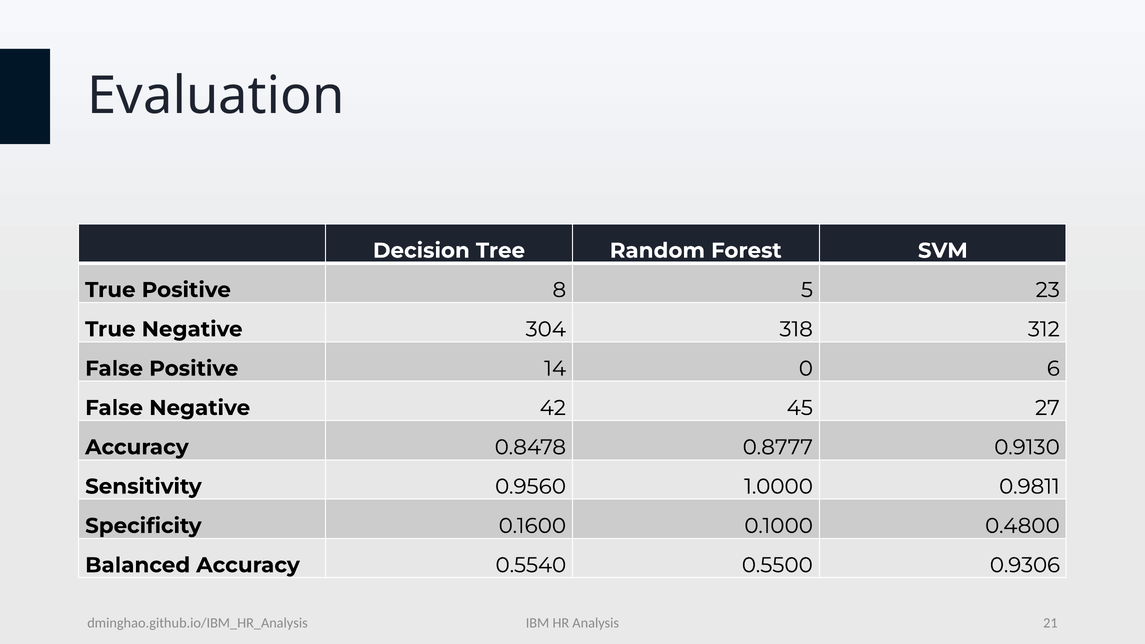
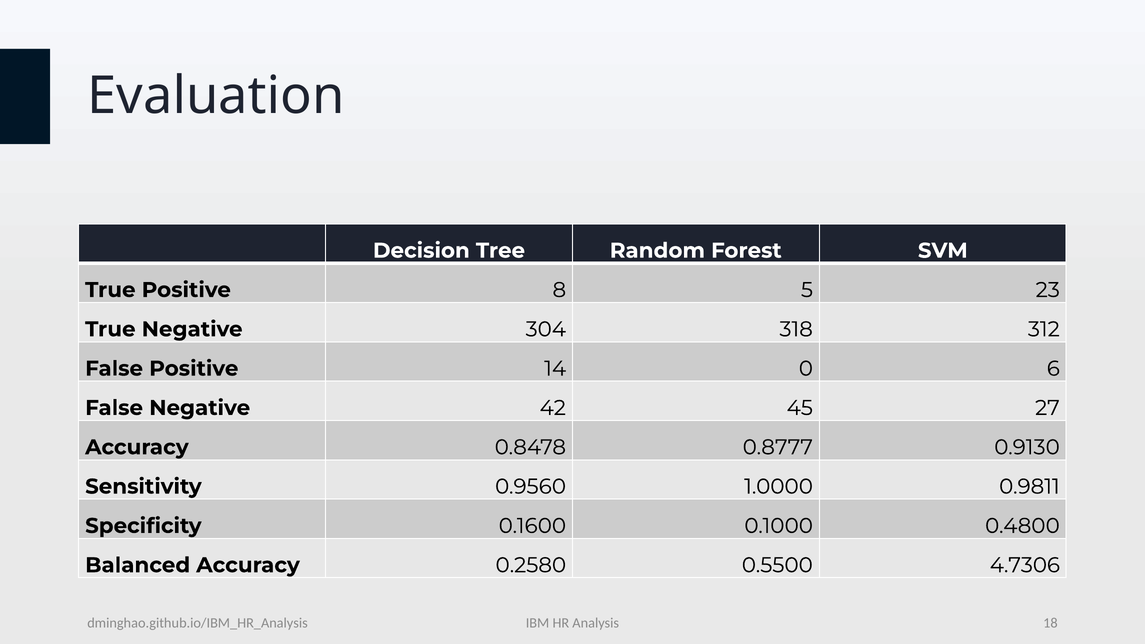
0.5540: 0.5540 -> 0.2580
0.9306: 0.9306 -> 4.7306
21: 21 -> 18
